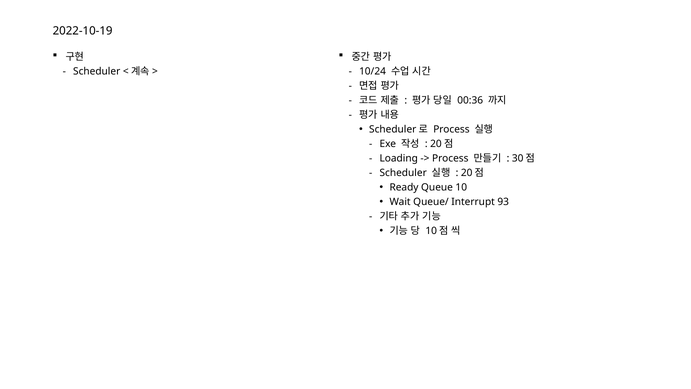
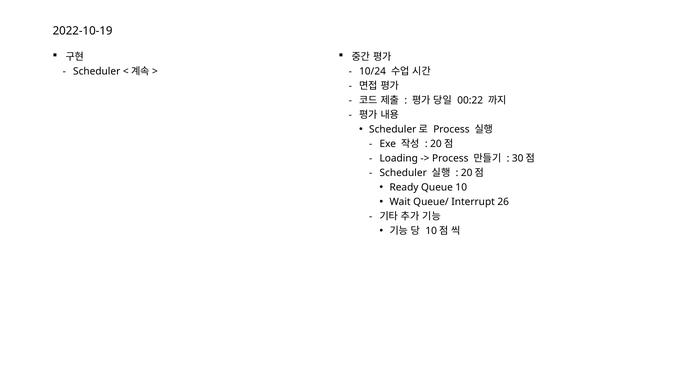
00:36: 00:36 -> 00:22
93: 93 -> 26
